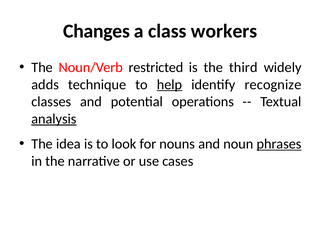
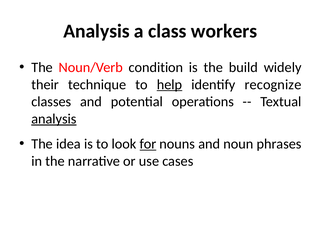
Changes at (97, 31): Changes -> Analysis
restricted: restricted -> condition
third: third -> build
adds: adds -> their
for underline: none -> present
phrases underline: present -> none
